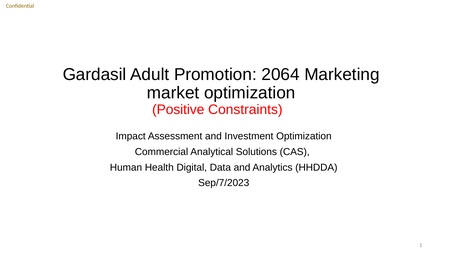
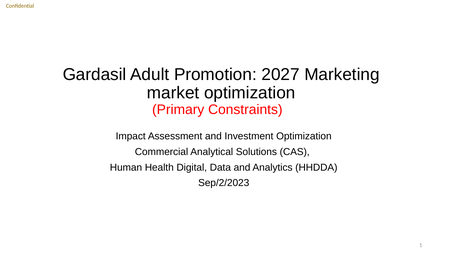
2064: 2064 -> 2027
Positive: Positive -> Primary
Sep/7/2023: Sep/7/2023 -> Sep/2/2023
